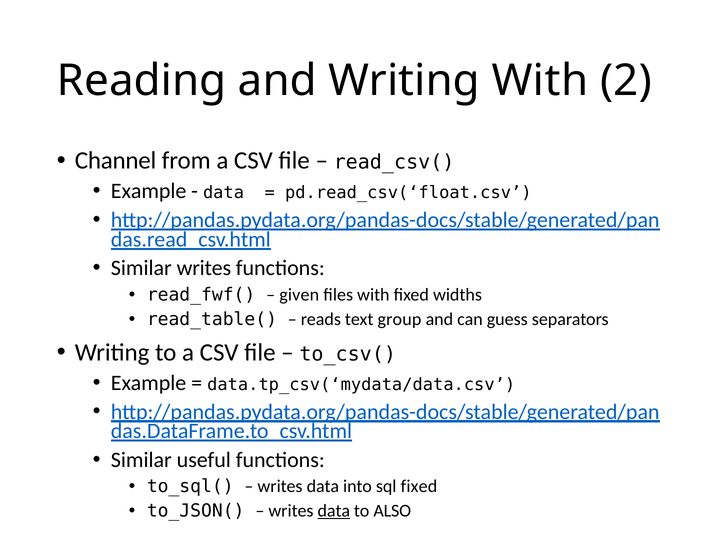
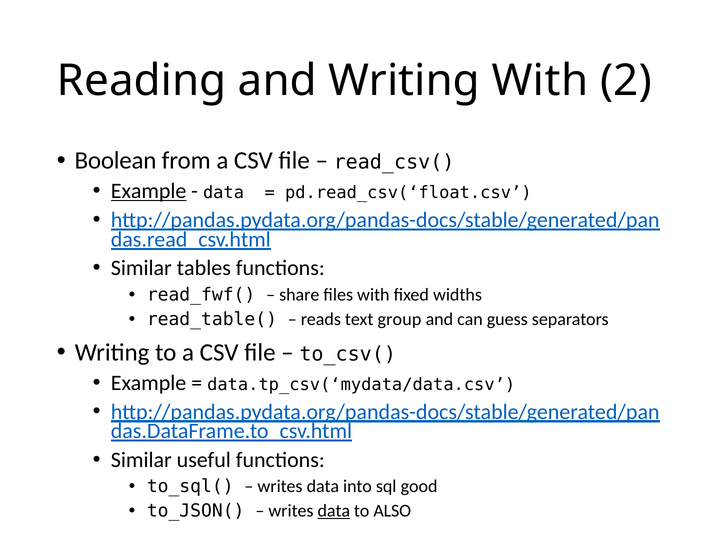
Channel: Channel -> Boolean
Example at (149, 191) underline: none -> present
Similar writes: writes -> tables
given: given -> share
sql fixed: fixed -> good
